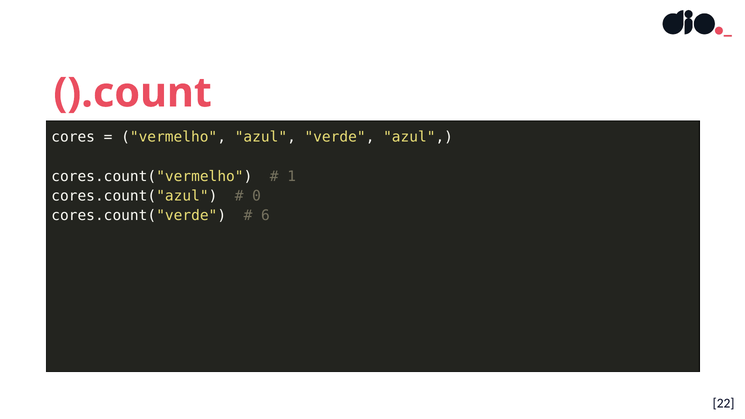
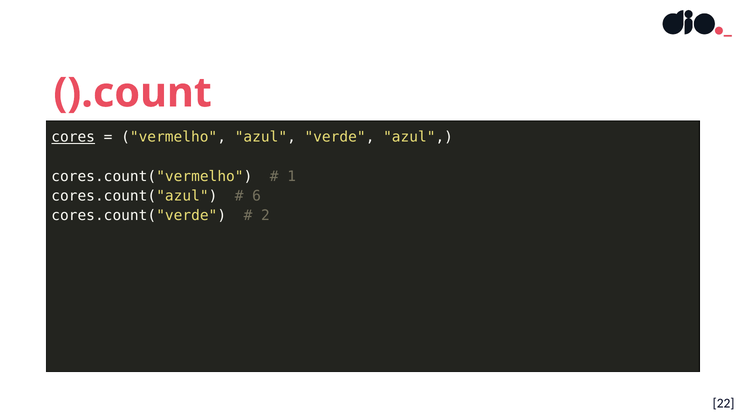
cores underline: none -> present
0: 0 -> 6
6: 6 -> 2
